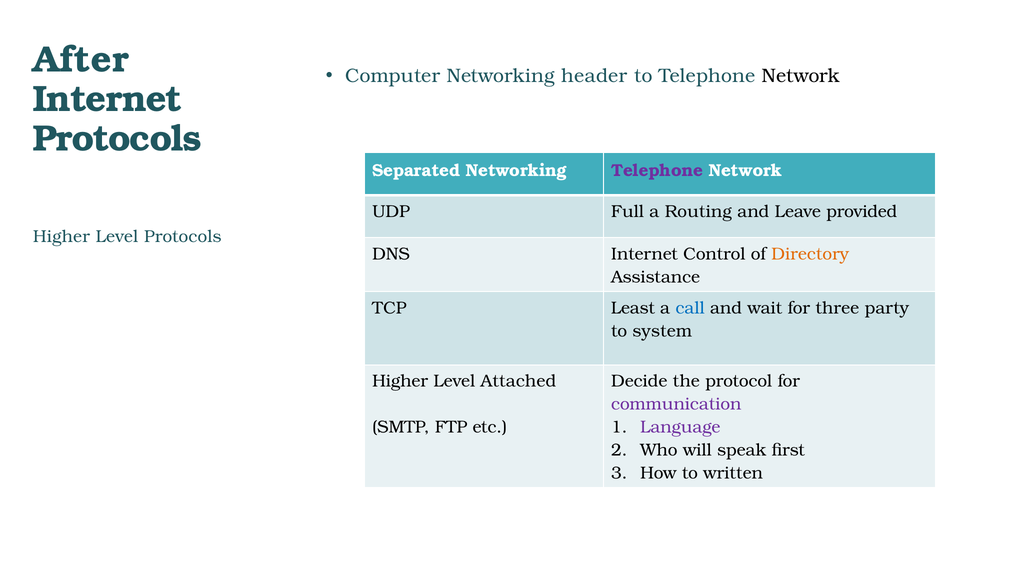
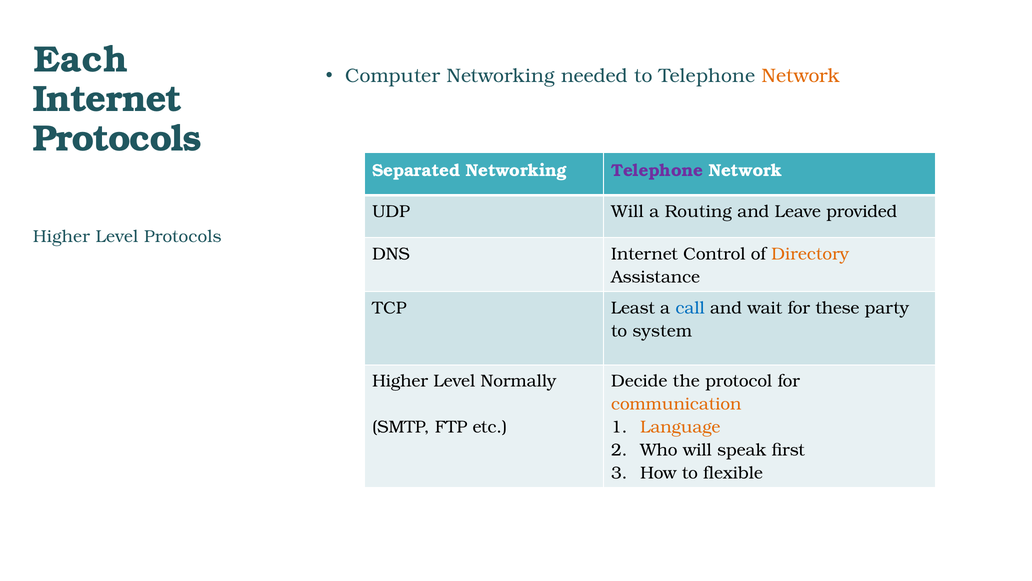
After: After -> Each
header: header -> needed
Network at (801, 76) colour: black -> orange
UDP Full: Full -> Will
three: three -> these
Attached: Attached -> Normally
communication colour: purple -> orange
Language colour: purple -> orange
written: written -> flexible
